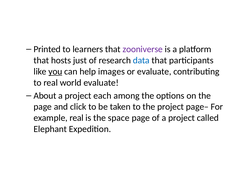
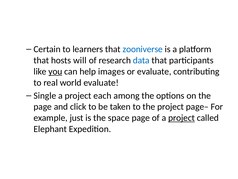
Printed: Printed -> Certain
zooniverse colour: purple -> blue
just: just -> will
About: About -> Single
example real: real -> just
project at (182, 118) underline: none -> present
